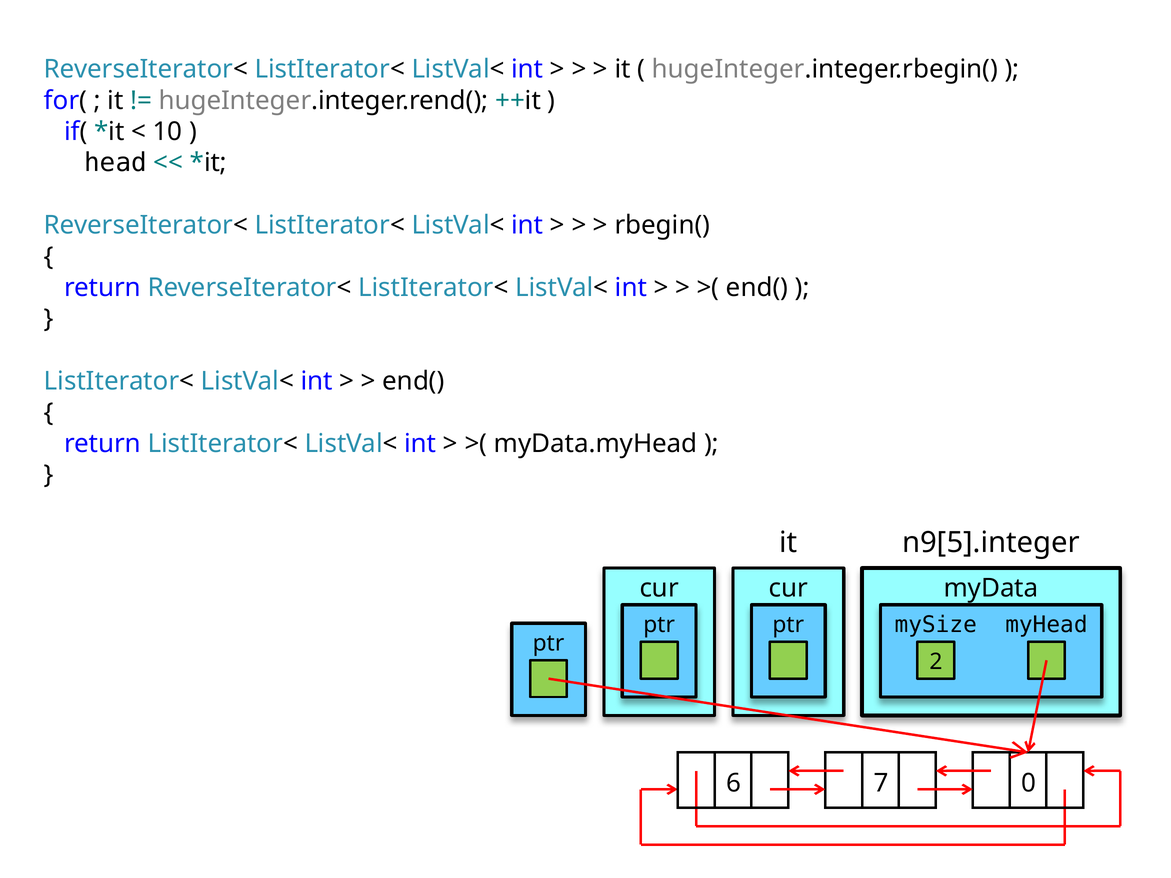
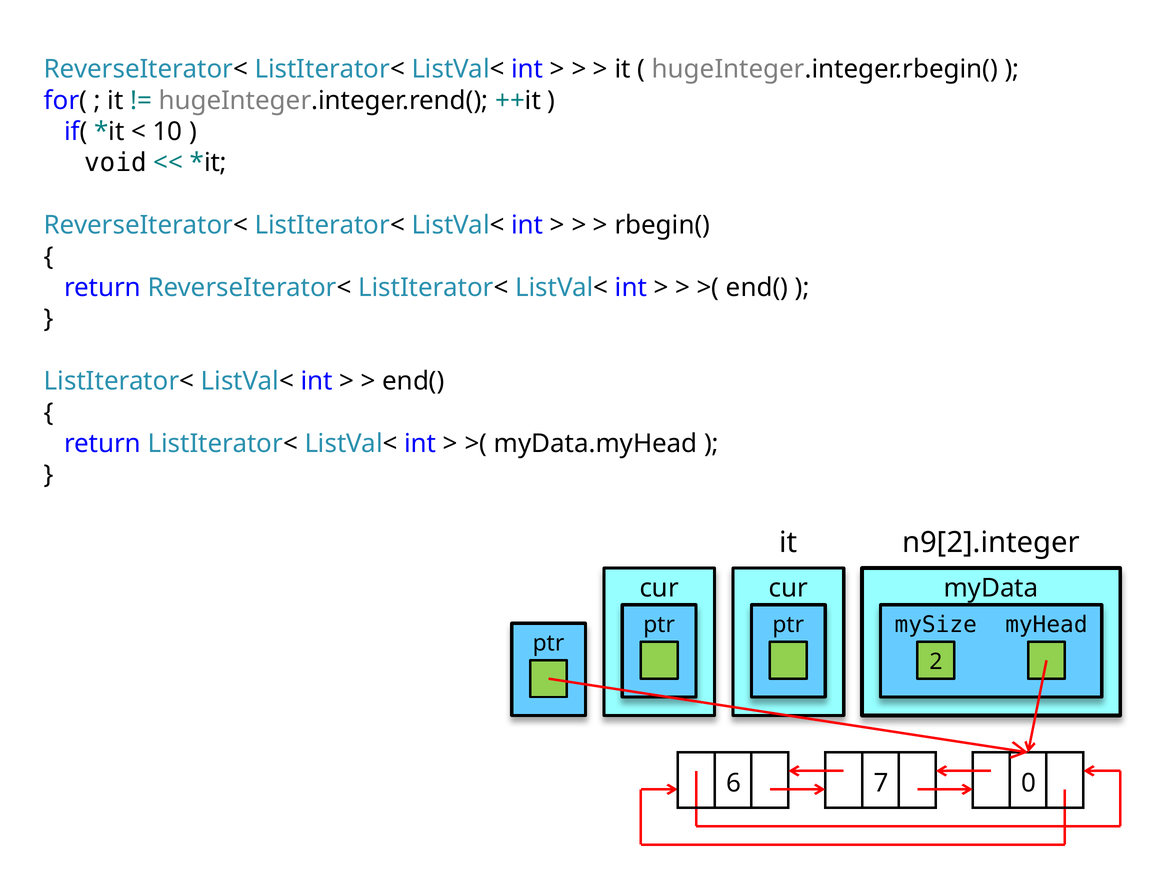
head: head -> void
n9[5].integer: n9[5].integer -> n9[2].integer
